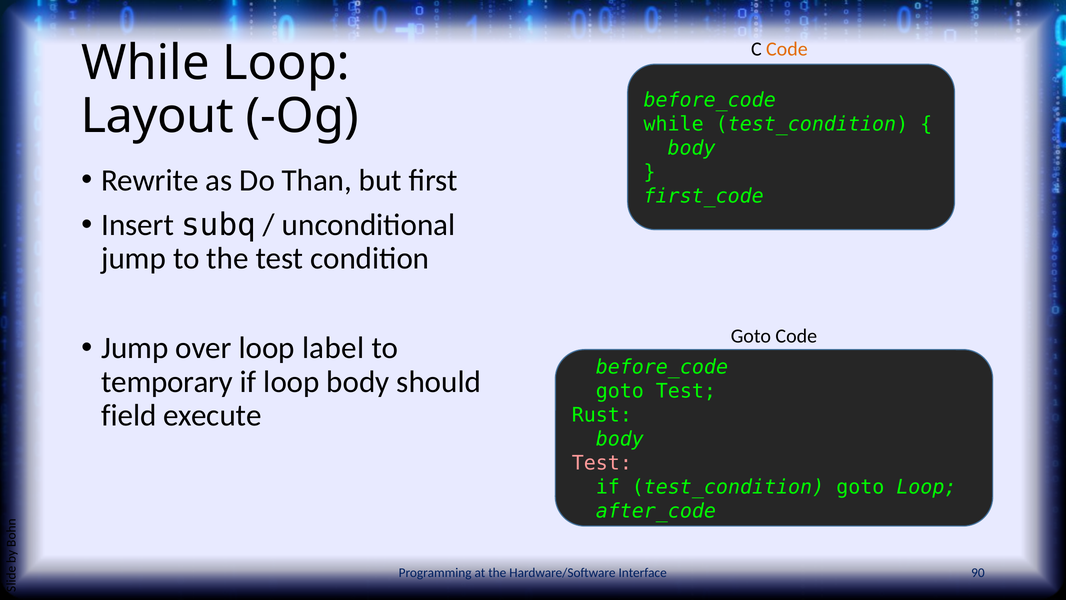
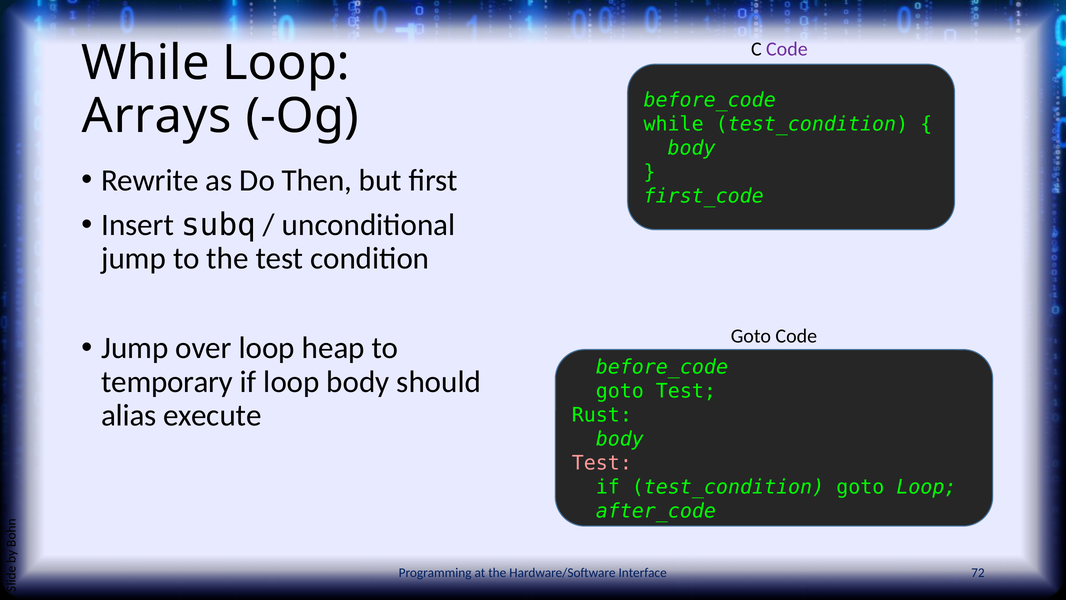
Code at (787, 49) colour: orange -> purple
Layout: Layout -> Arrays
Than: Than -> Then
label: label -> heap
field: field -> alias
90: 90 -> 72
